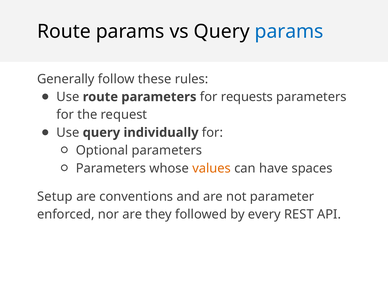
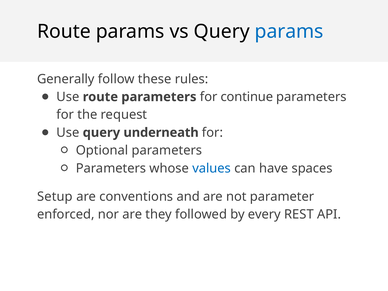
requests: requests -> continue
individually: individually -> underneath
values colour: orange -> blue
